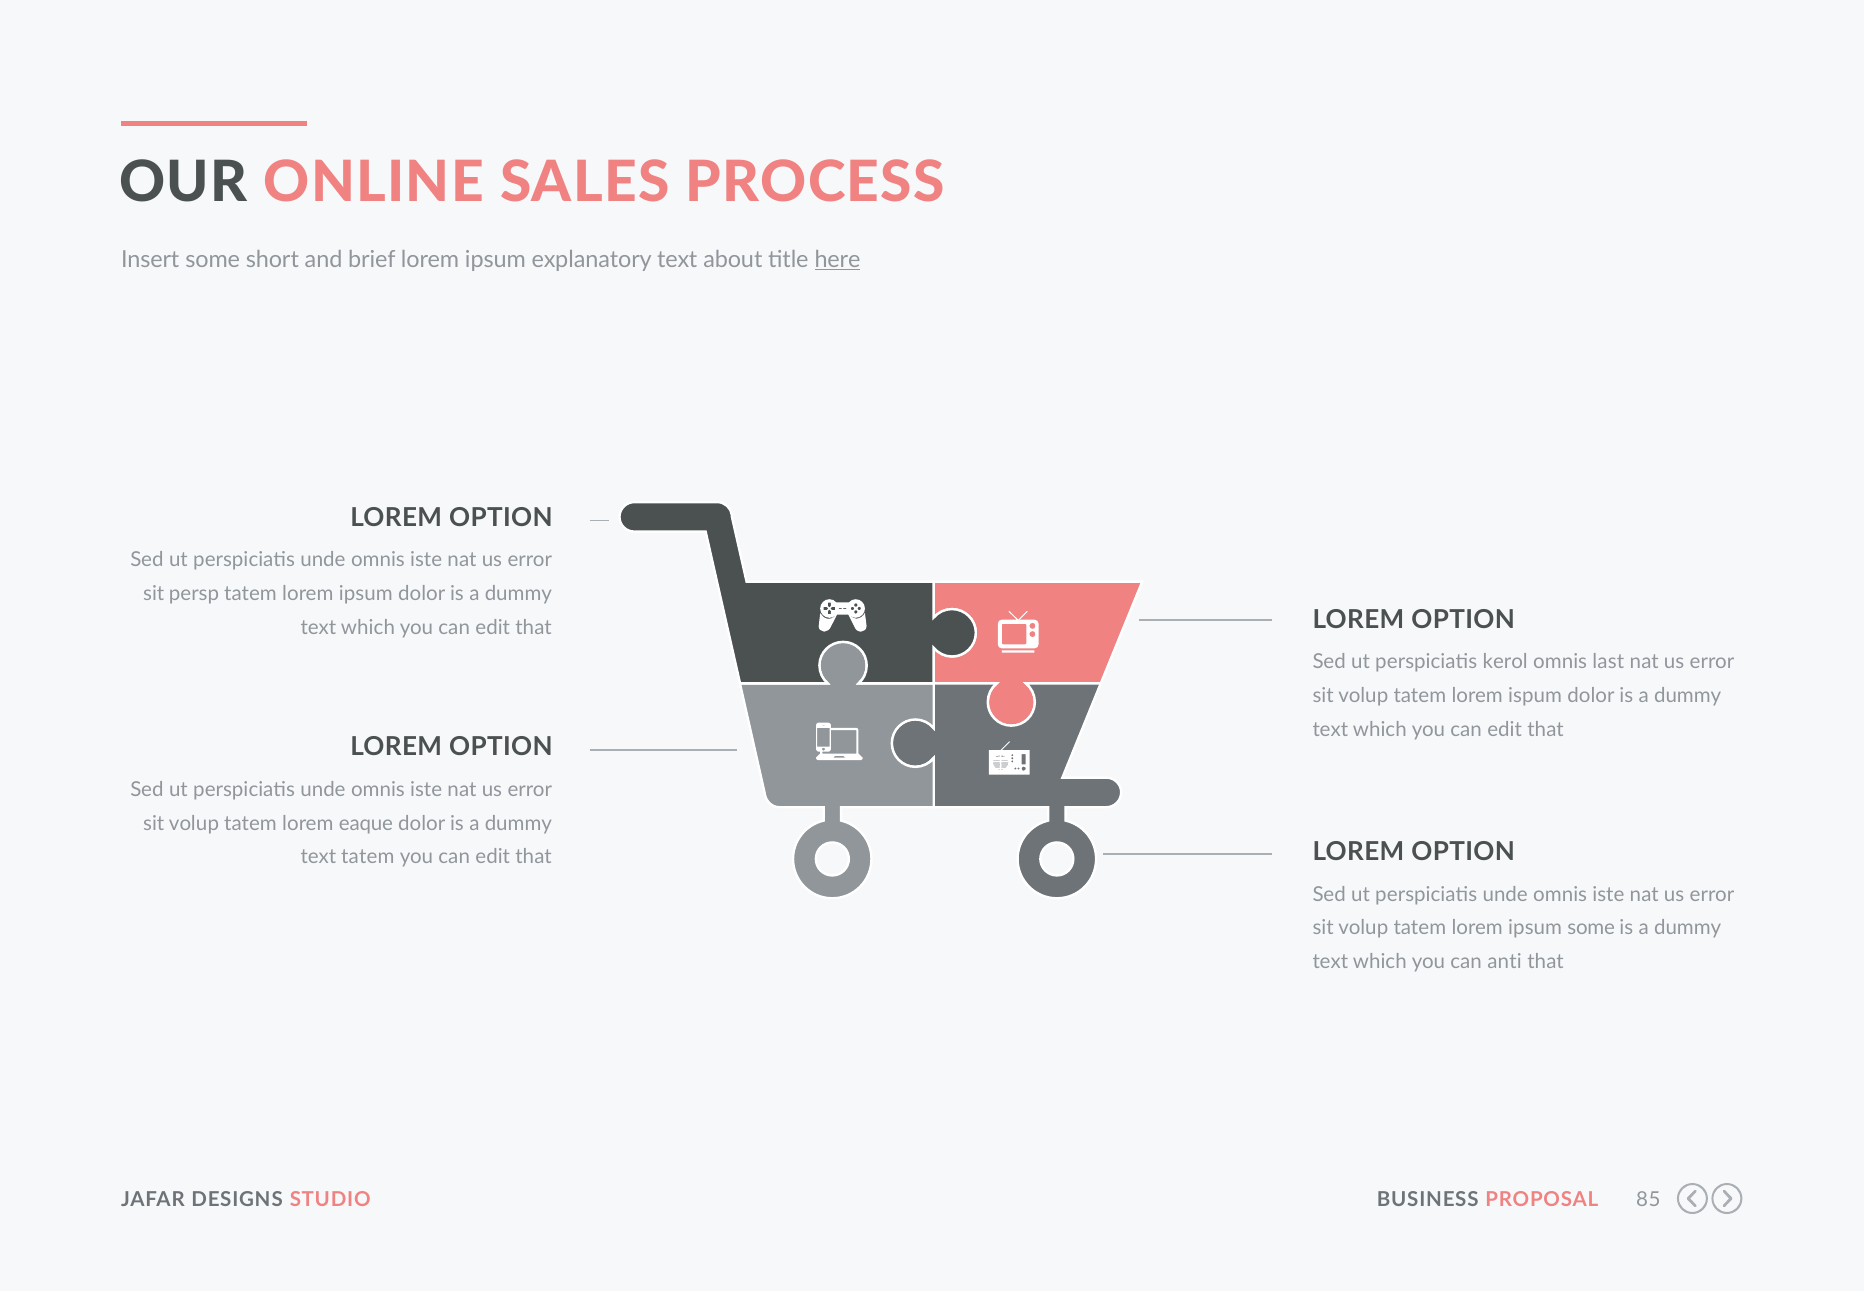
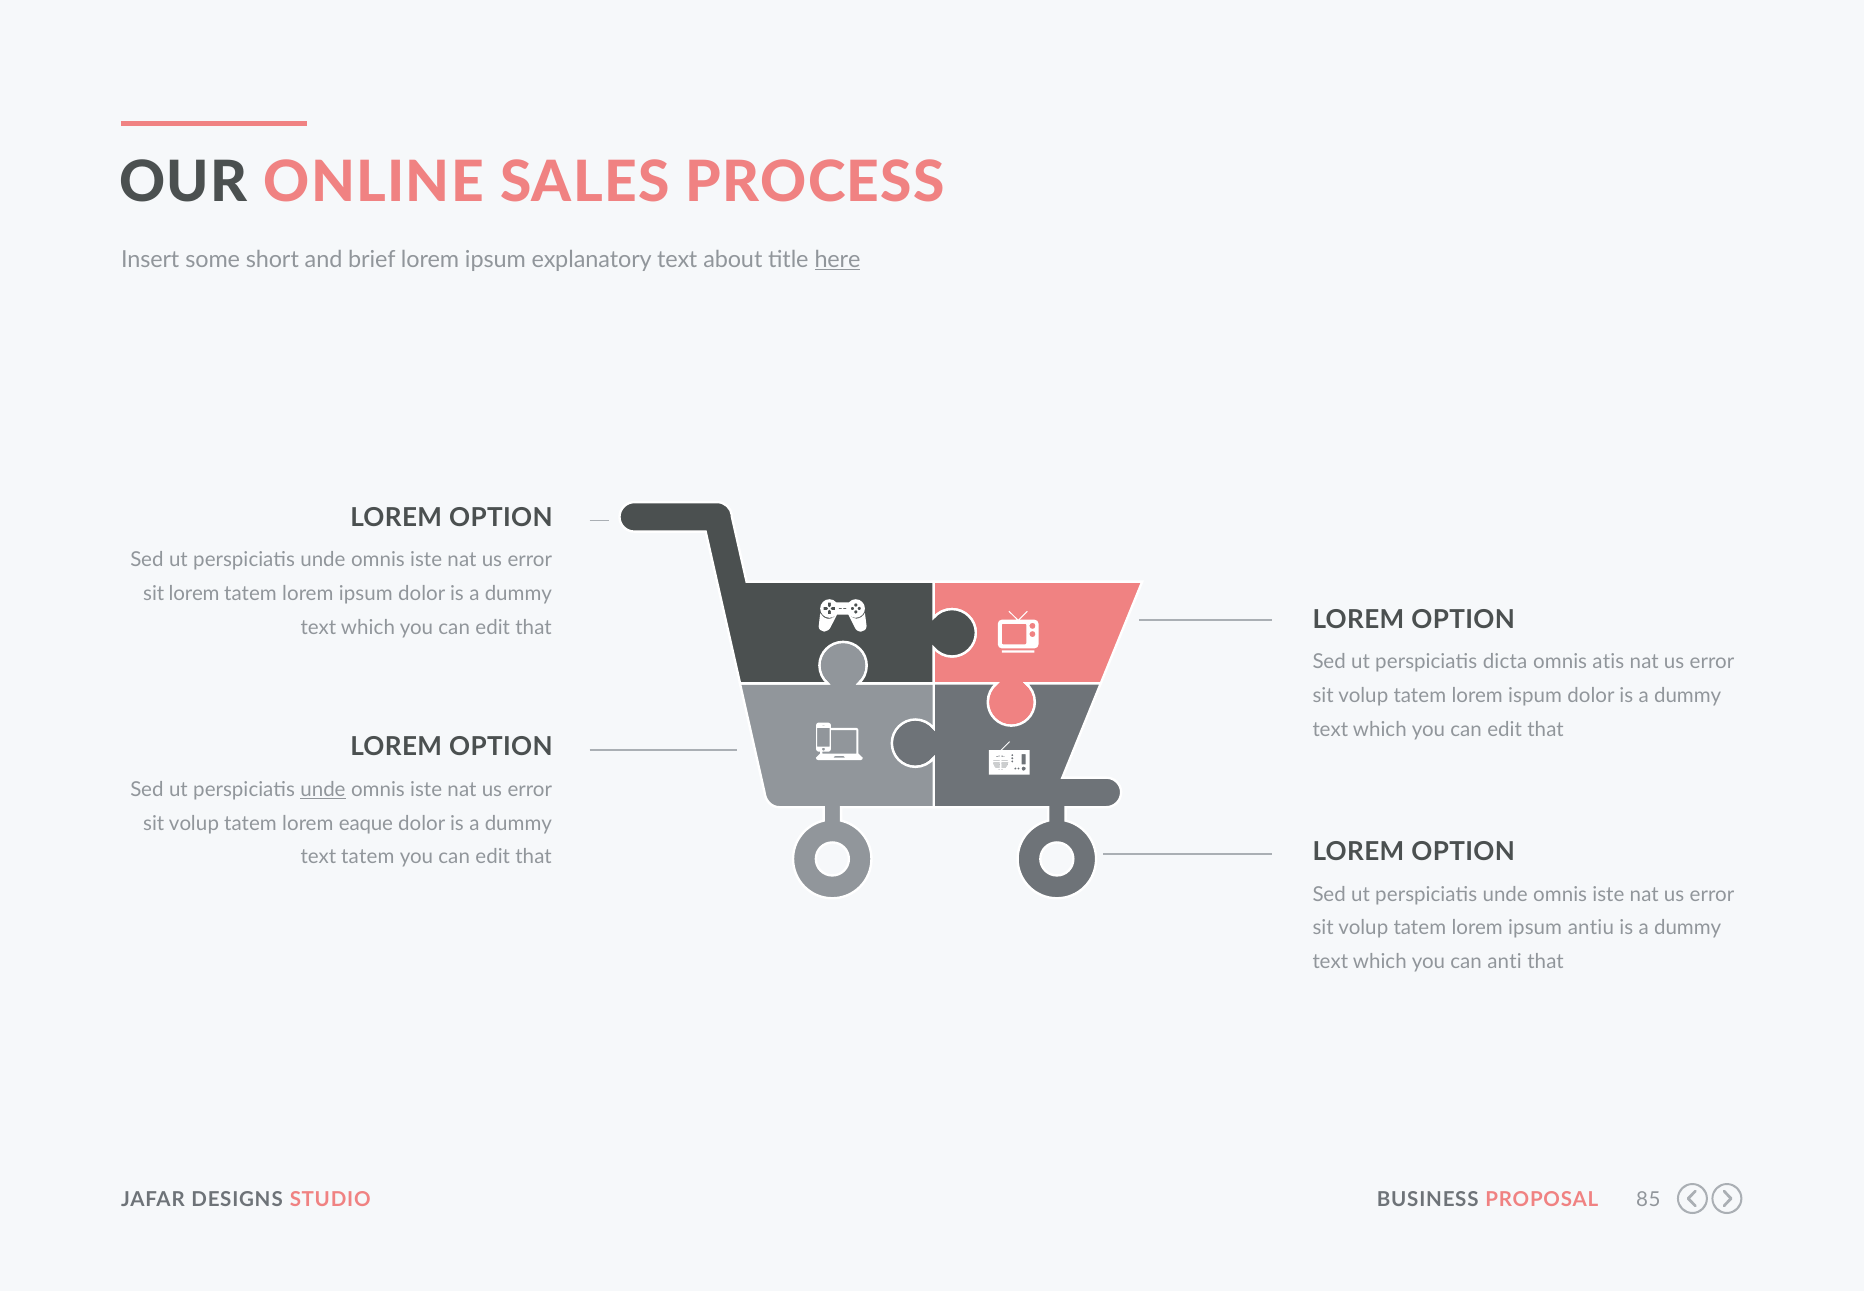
sit persp: persp -> lorem
kerol: kerol -> dicta
last: last -> atis
unde at (323, 789) underline: none -> present
ipsum some: some -> antiu
